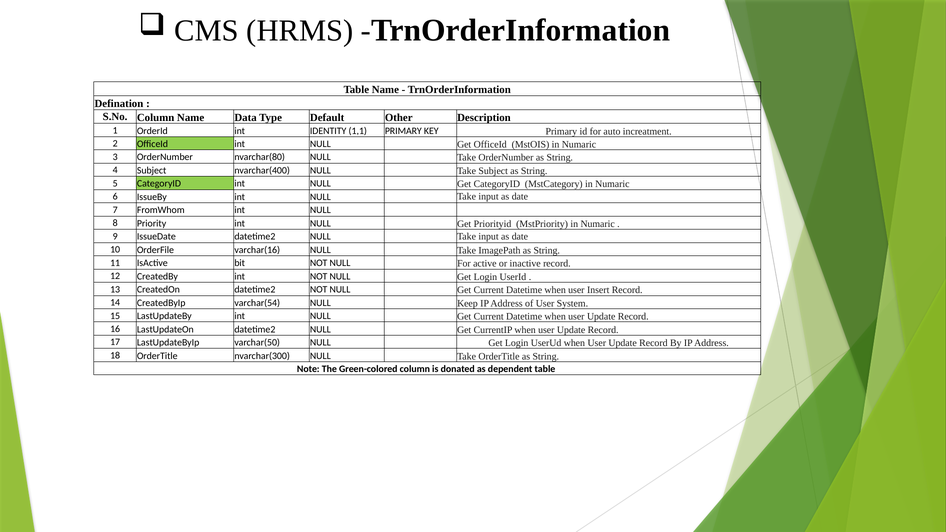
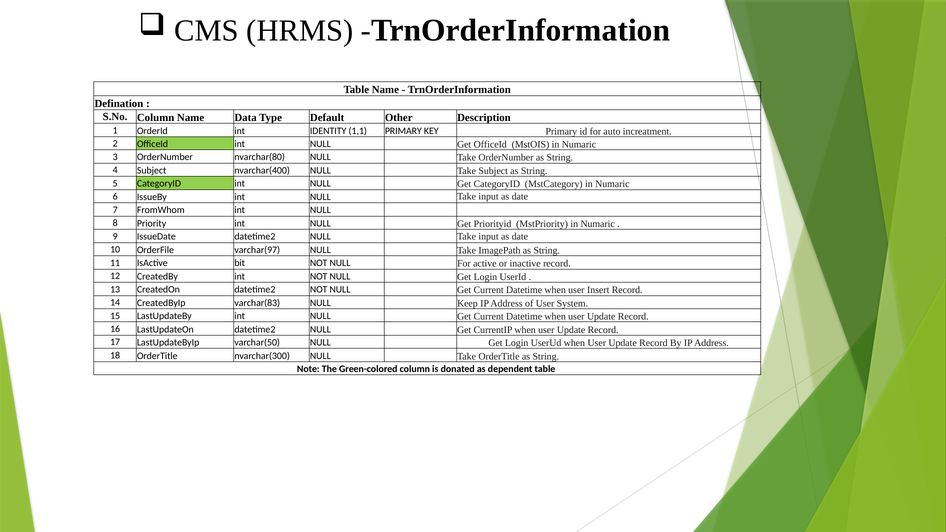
varchar(16: varchar(16 -> varchar(97
varchar(54: varchar(54 -> varchar(83
